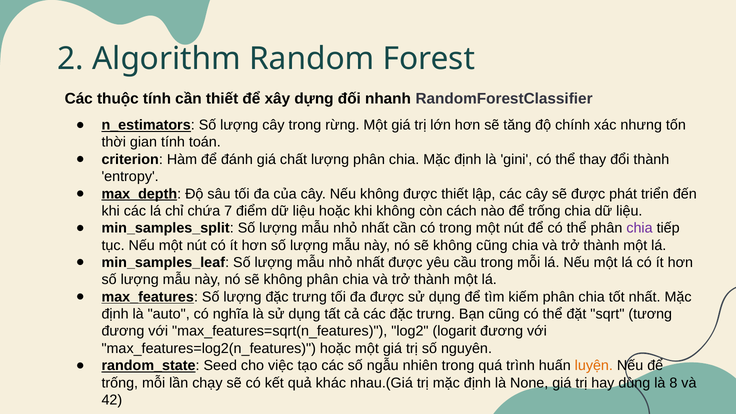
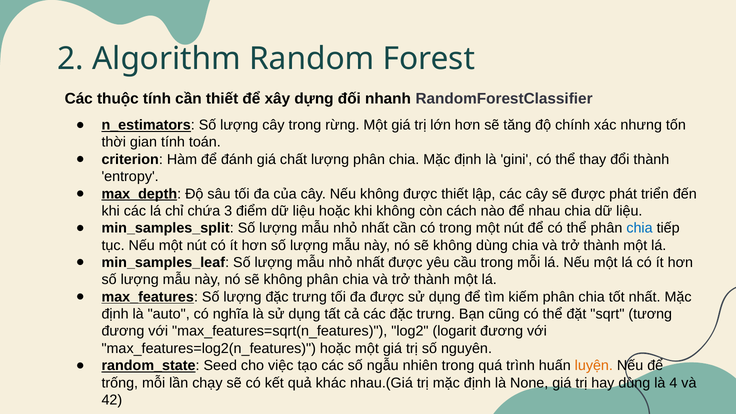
7: 7 -> 3
nào để trống: trống -> nhau
chia at (640, 228) colour: purple -> blue
không cũng: cũng -> dùng
8: 8 -> 4
